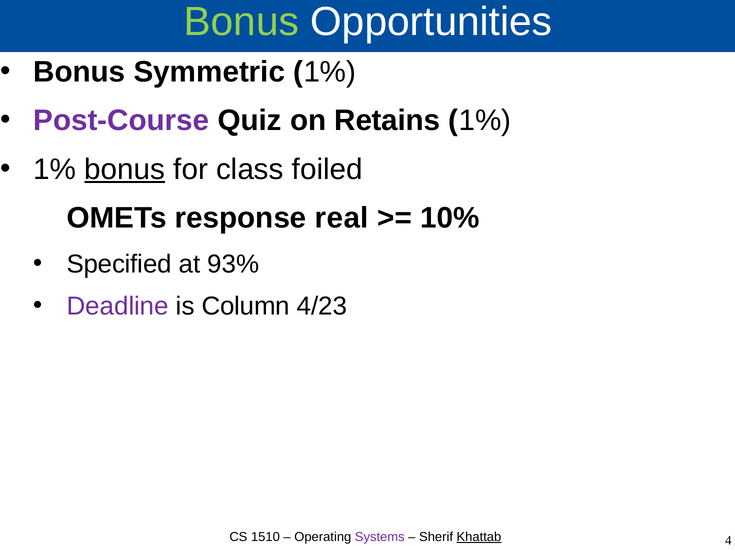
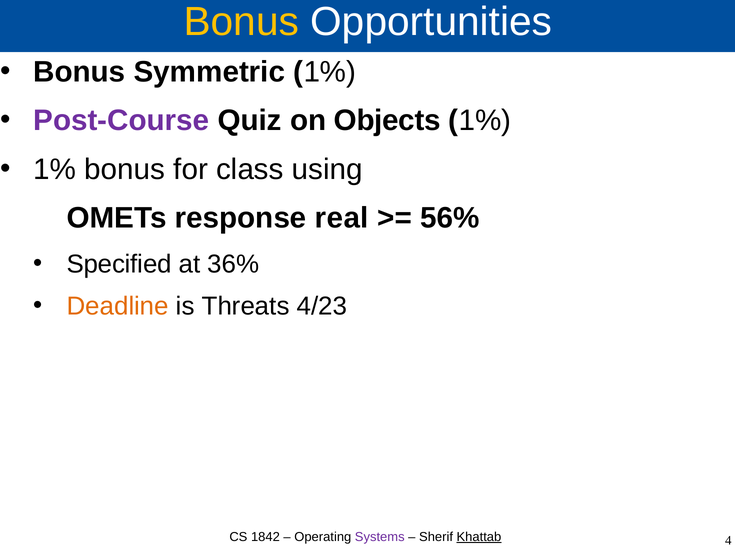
Bonus at (241, 22) colour: light green -> yellow
Retains: Retains -> Objects
bonus at (125, 169) underline: present -> none
foiled: foiled -> using
10%: 10% -> 56%
93%: 93% -> 36%
Deadline colour: purple -> orange
Column: Column -> Threats
1510: 1510 -> 1842
